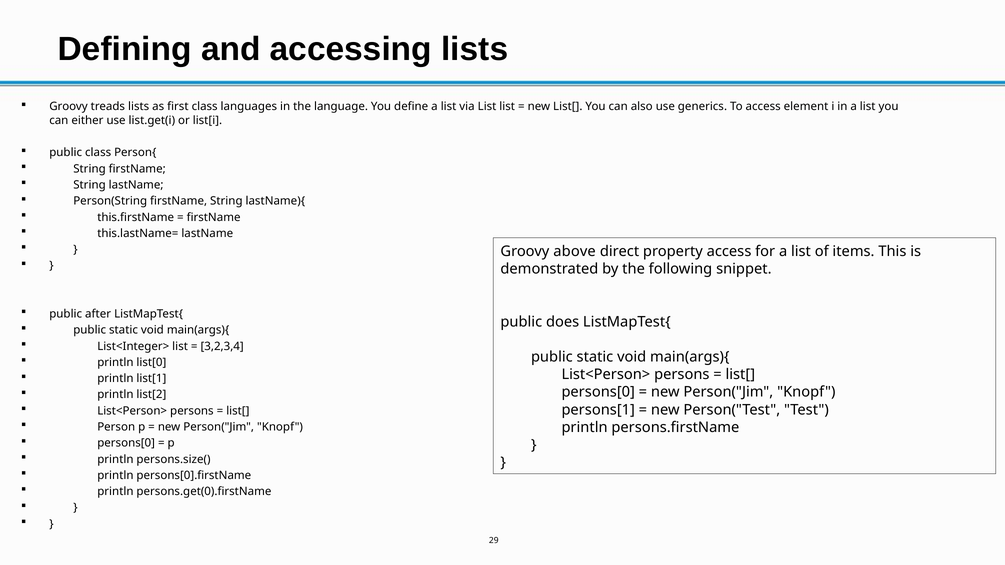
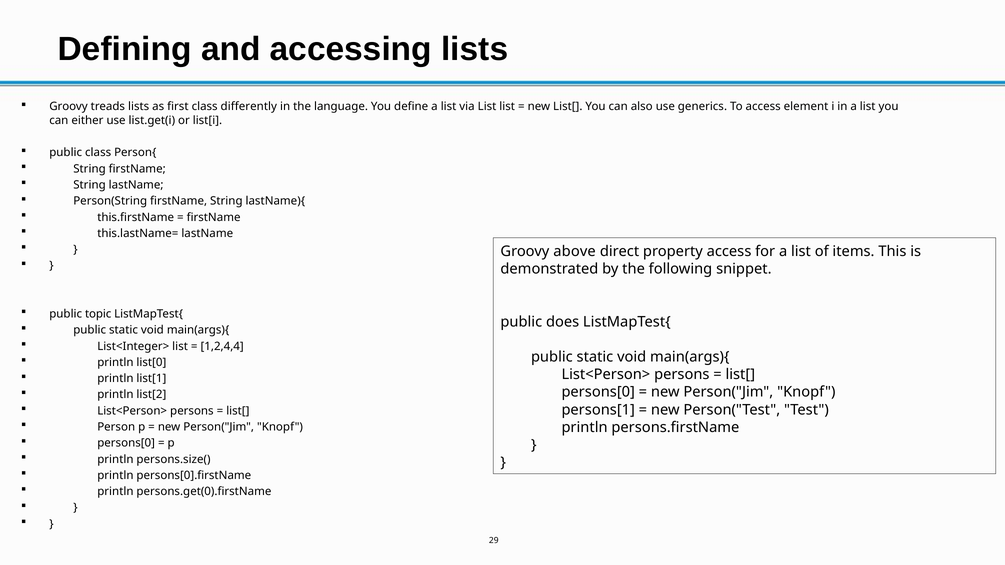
languages: languages -> differently
after: after -> topic
3,2,3,4: 3,2,3,4 -> 1,2,4,4
